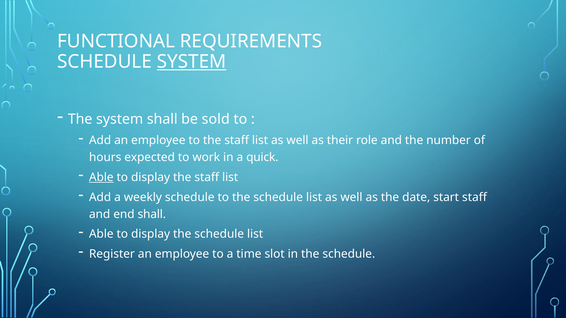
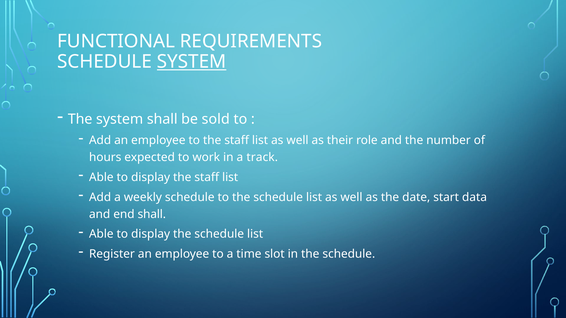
quick: quick -> track
Able at (101, 178) underline: present -> none
start staff: staff -> data
